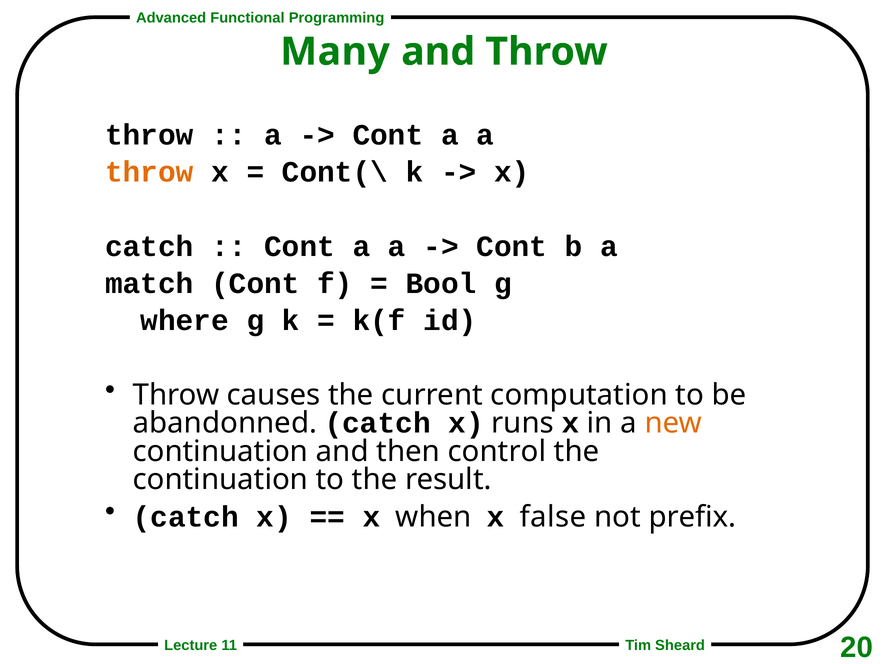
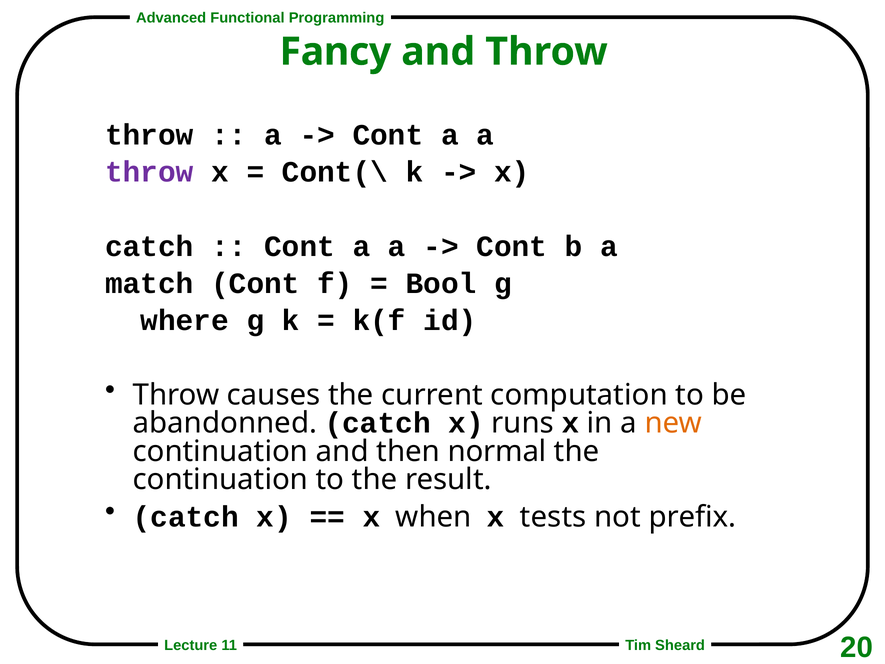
Many: Many -> Fancy
throw at (149, 172) colour: orange -> purple
control: control -> normal
false: false -> tests
